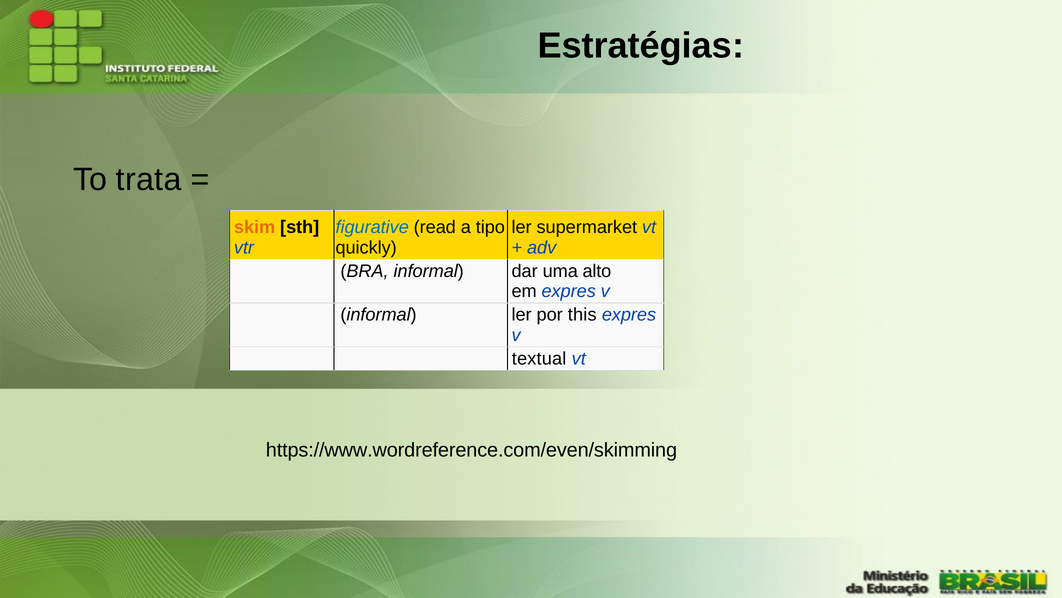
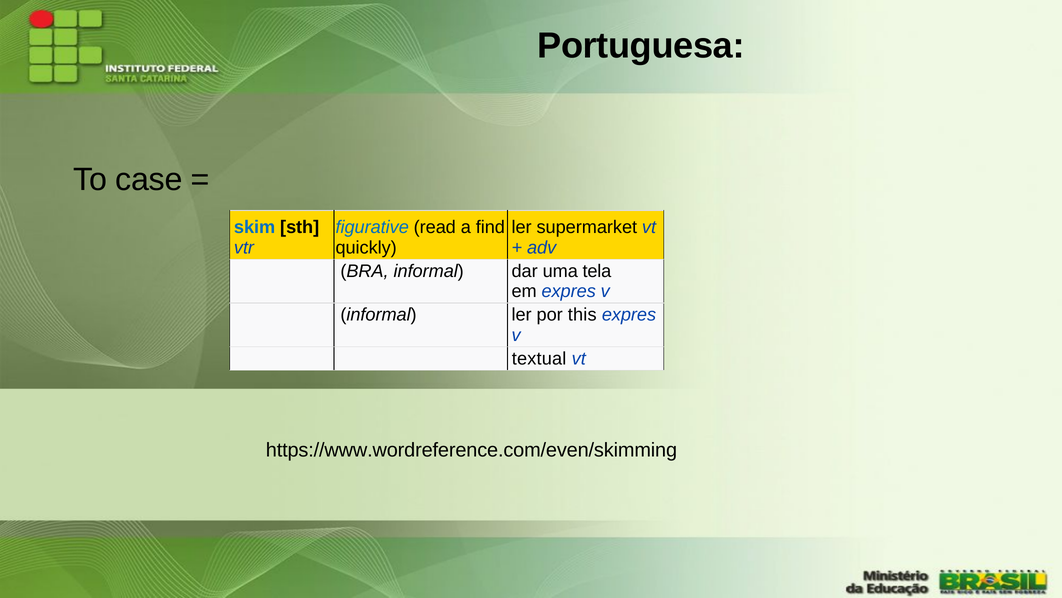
Estratégias: Estratégias -> Portuguesa
trata: trata -> case
skim colour: orange -> blue
tipo: tipo -> find
alto: alto -> tela
